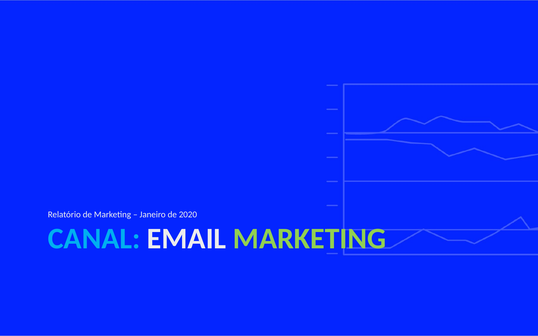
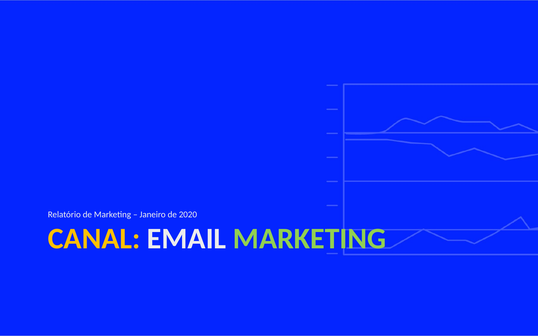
CANAL colour: light blue -> yellow
